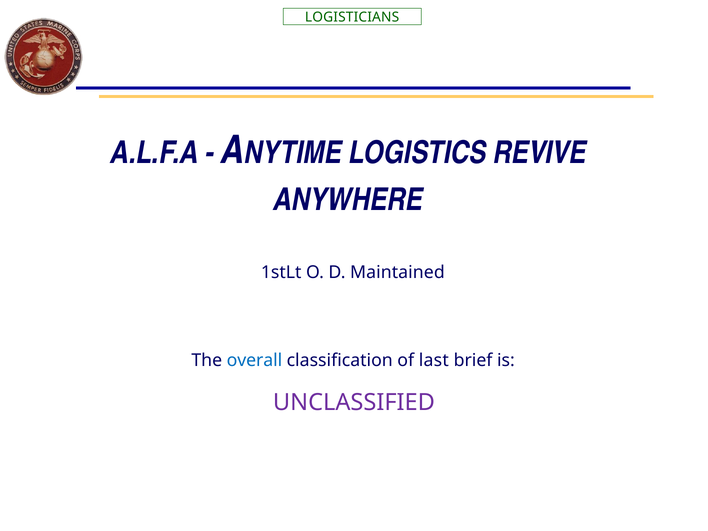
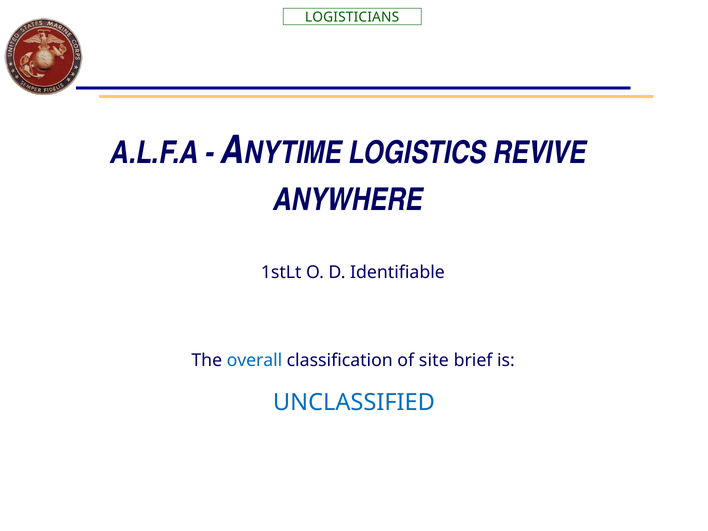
Maintained: Maintained -> Identifiable
last: last -> site
UNCLASSIFIED colour: purple -> blue
